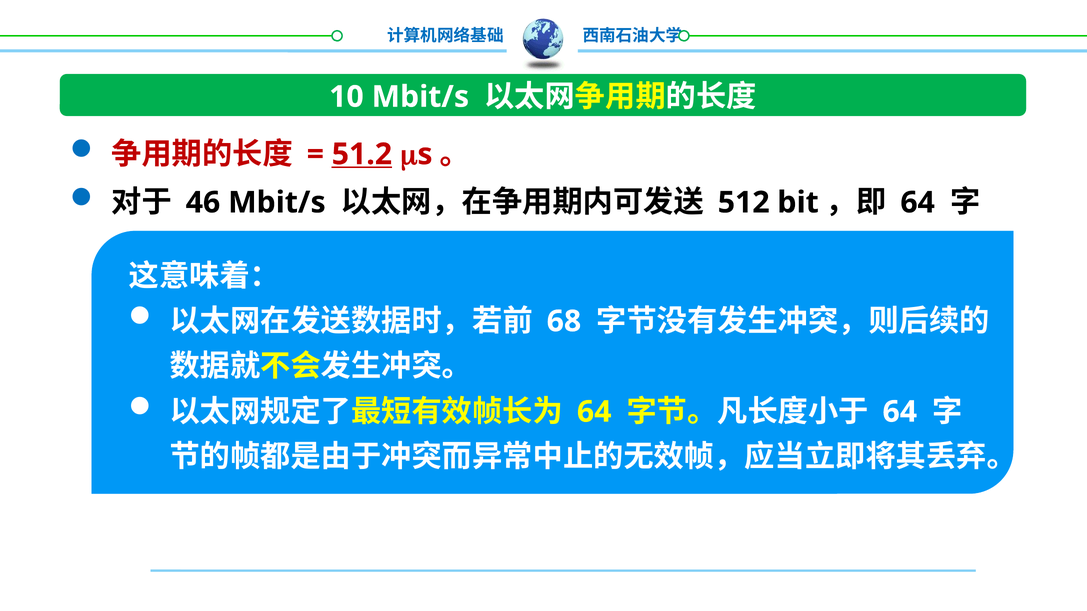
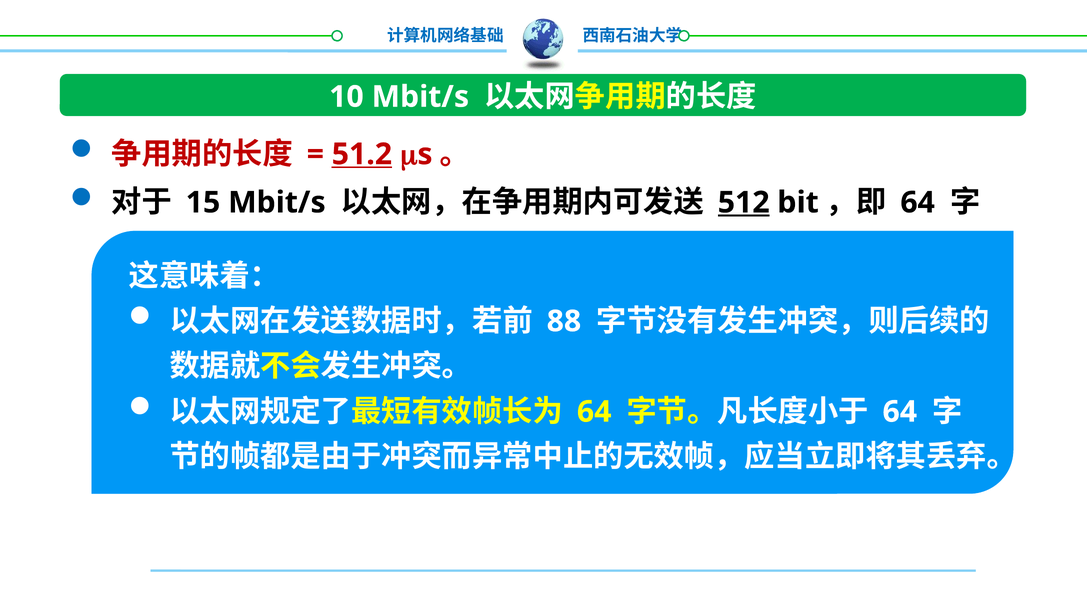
46: 46 -> 15
512 underline: none -> present
68: 68 -> 88
